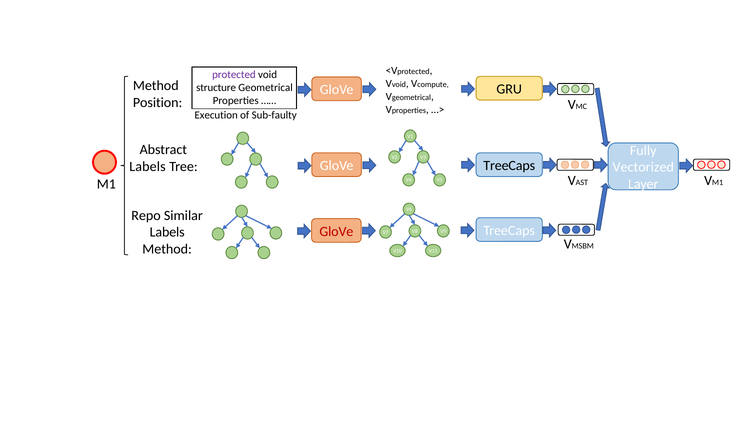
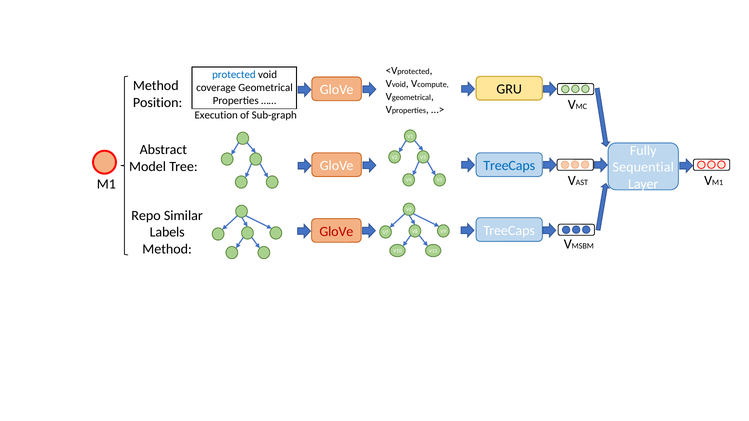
protected at (234, 75) colour: purple -> blue
structure: structure -> coverage
Sub-faulty: Sub-faulty -> Sub-graph
TreeCaps at (509, 166) colour: black -> blue
Labels at (148, 167): Labels -> Model
Vectorized: Vectorized -> Sequential
